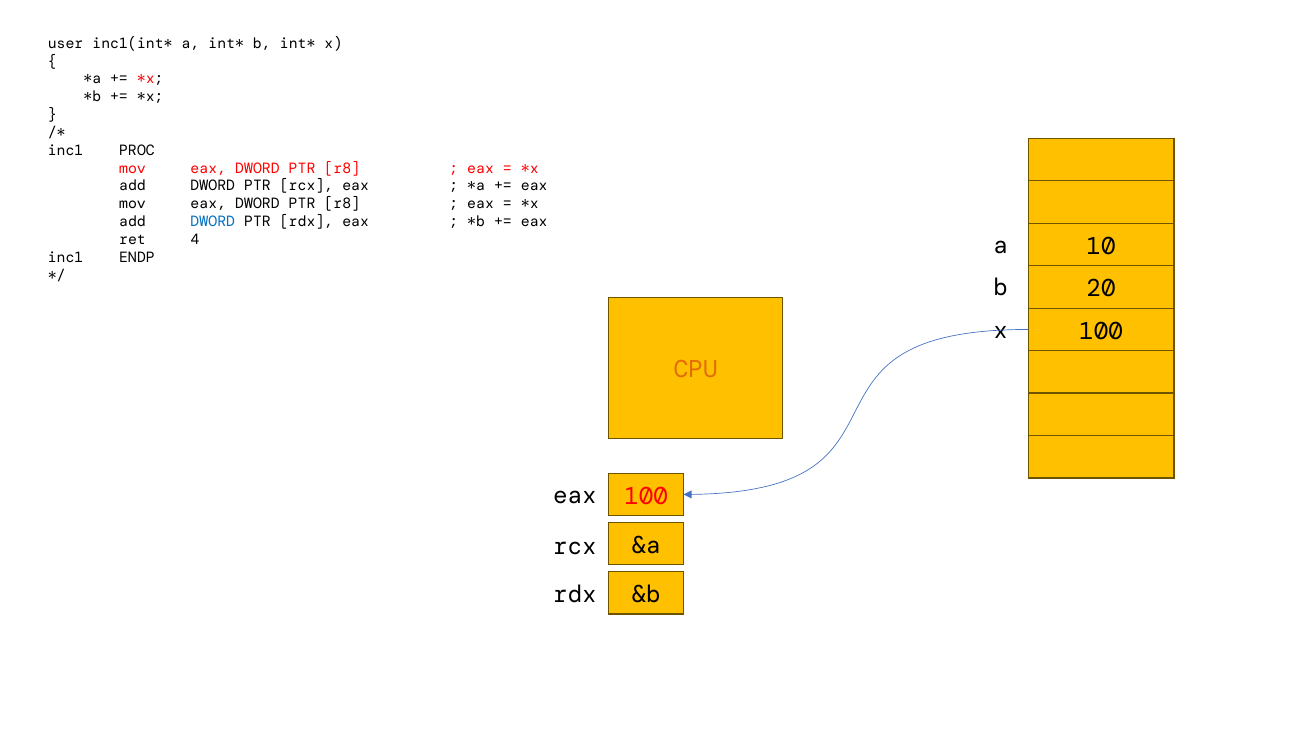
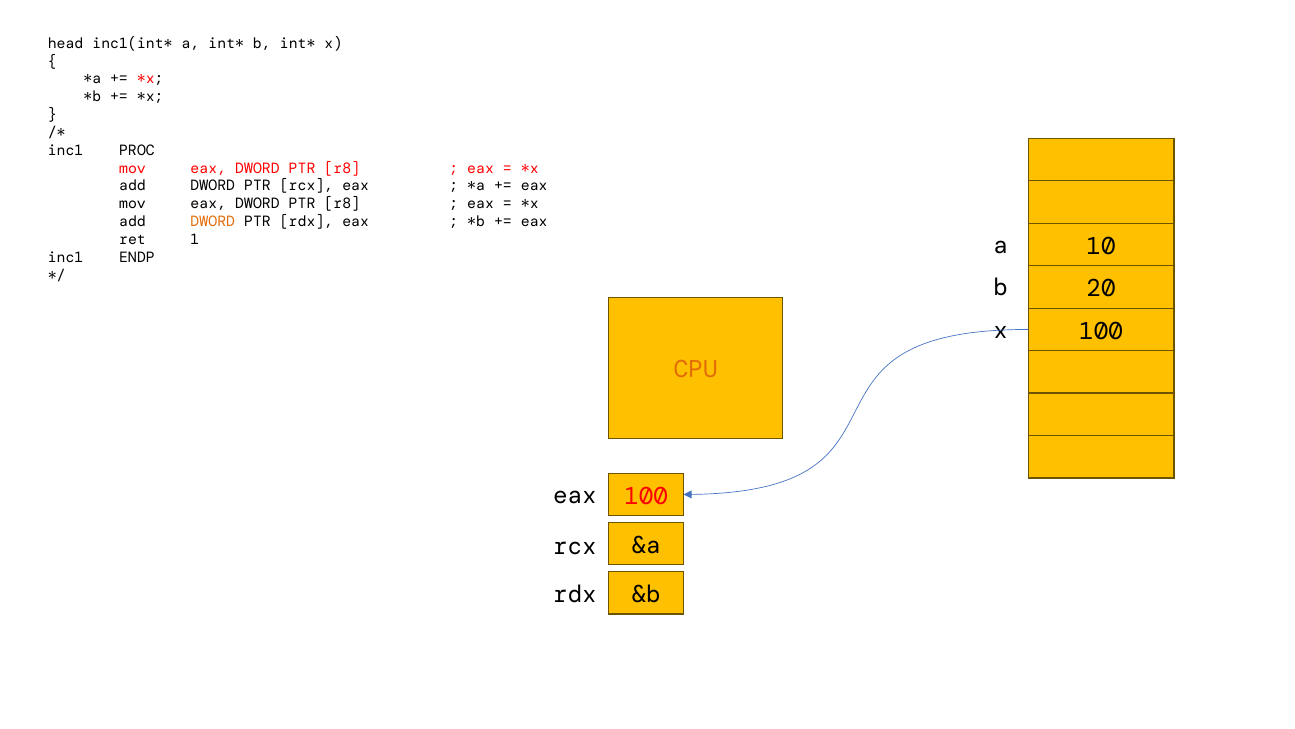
user: user -> head
DWORD at (213, 222) colour: blue -> orange
4: 4 -> 1
